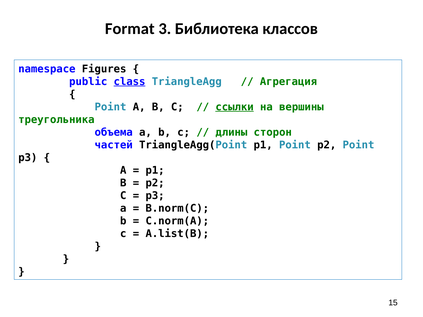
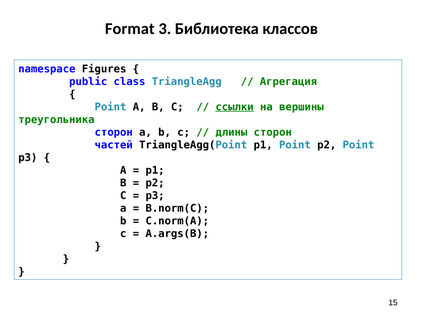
class underline: present -> none
объема at (114, 132): объема -> сторон
A.list(B: A.list(B -> A.args(B
